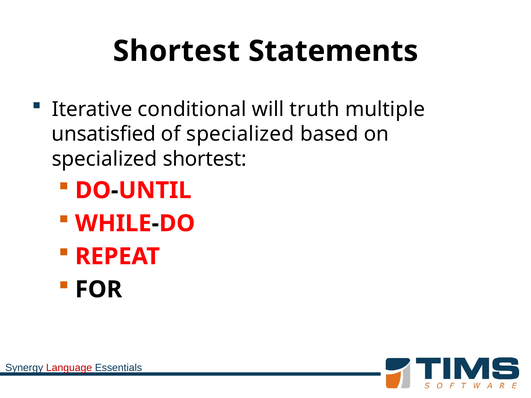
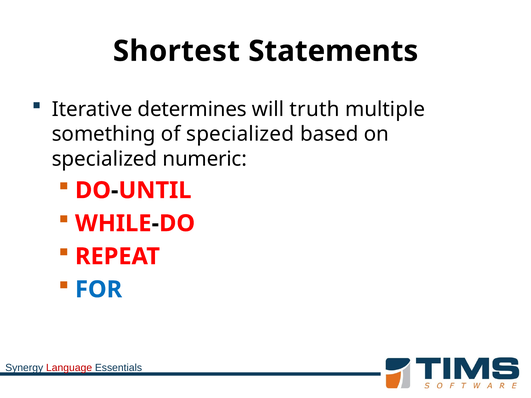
conditional: conditional -> determines
unsatisfied: unsatisfied -> something
specialized shortest: shortest -> numeric
FOR colour: black -> blue
